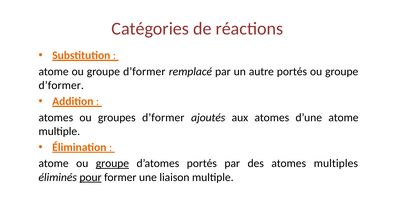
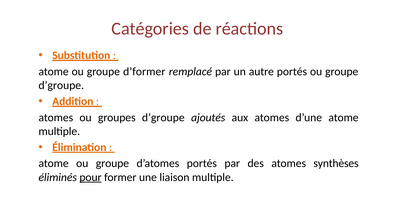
d’former at (61, 85): d’former -> d’groupe
groupes d’former: d’former -> d’groupe
groupe at (112, 164) underline: present -> none
multiples: multiples -> synthèses
